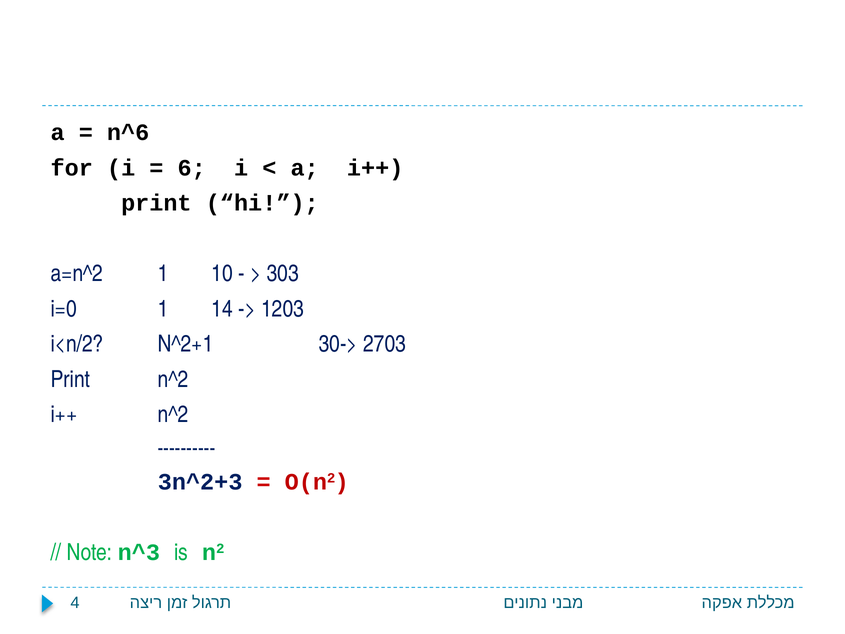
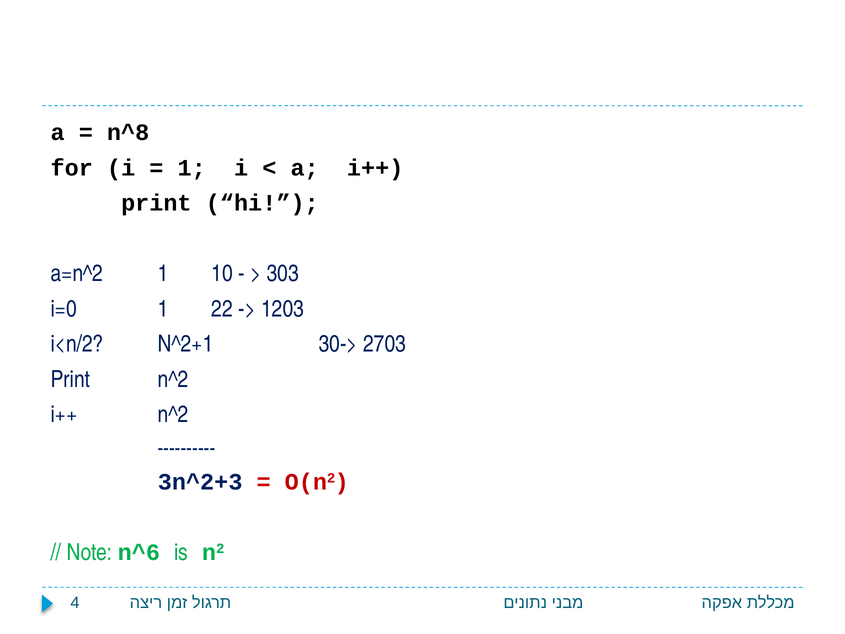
n^6: n^6 -> n^8
6 at (192, 168): 6 -> 1
14: 14 -> 22
n^3: n^3 -> n^6
